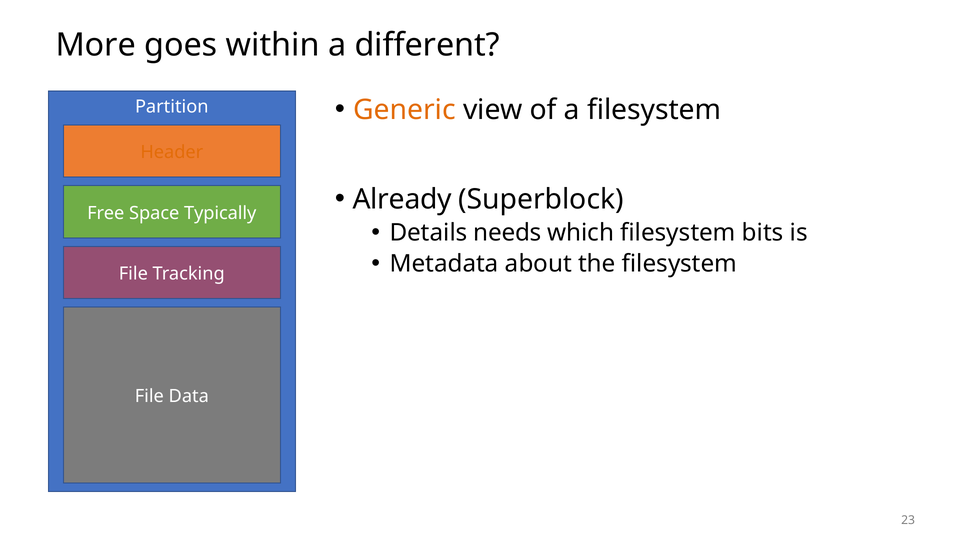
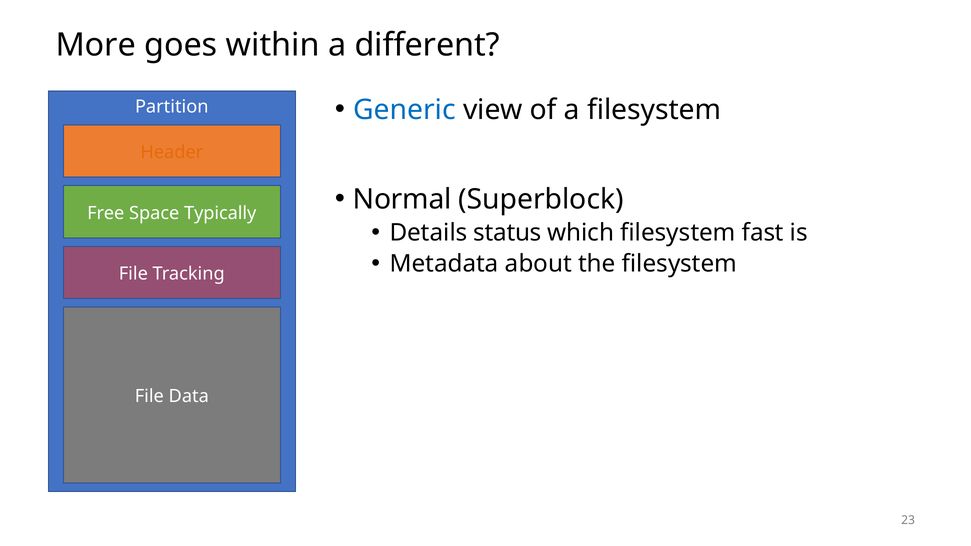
Generic colour: orange -> blue
Already: Already -> Normal
needs: needs -> status
bits: bits -> fast
